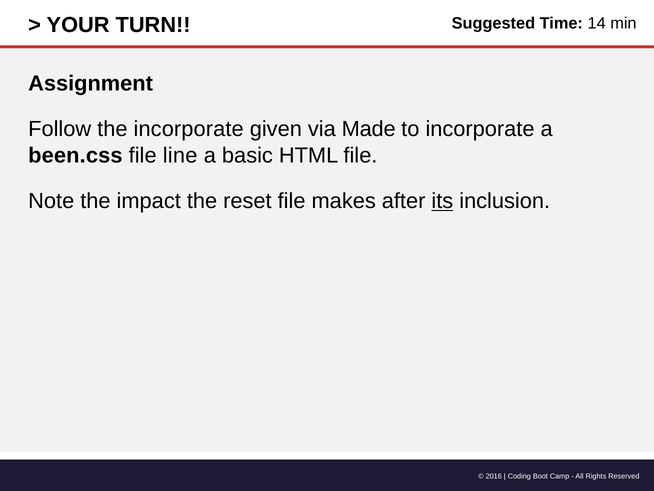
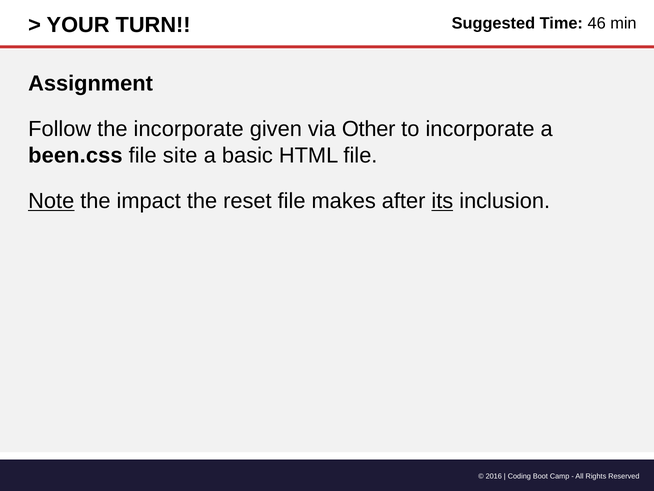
14: 14 -> 46
Made: Made -> Other
line: line -> site
Note underline: none -> present
